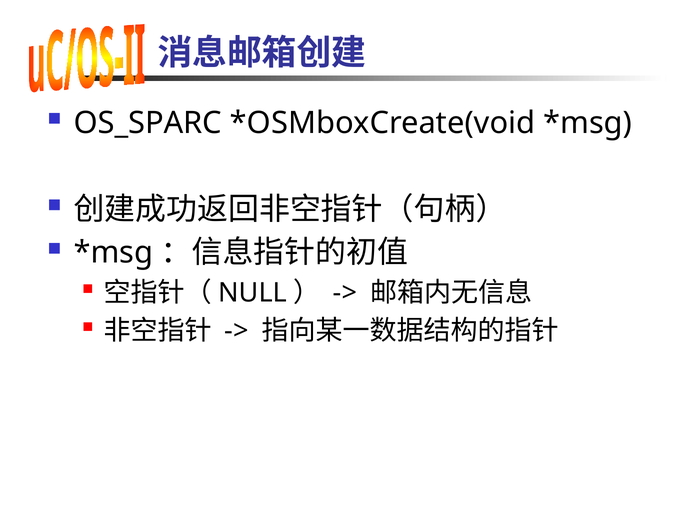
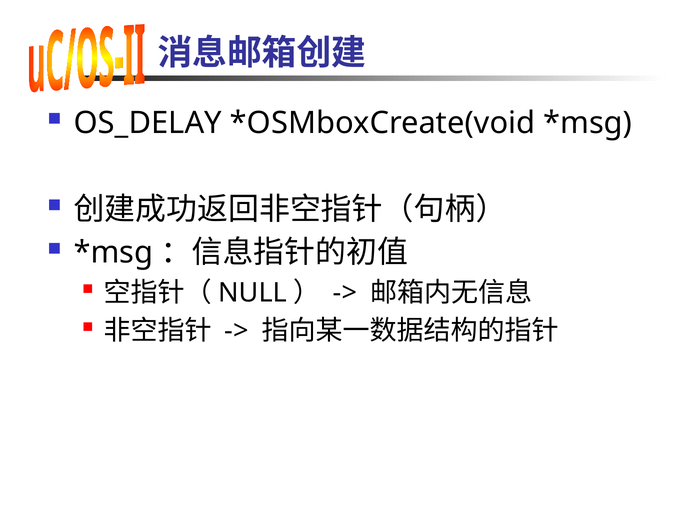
OS_SPARC: OS_SPARC -> OS_DELAY
